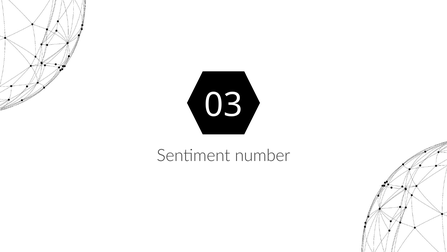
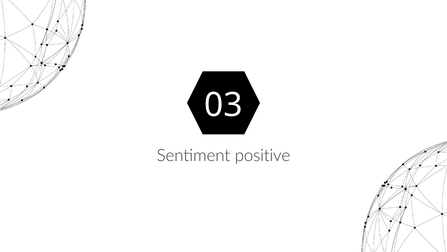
number: number -> positive
